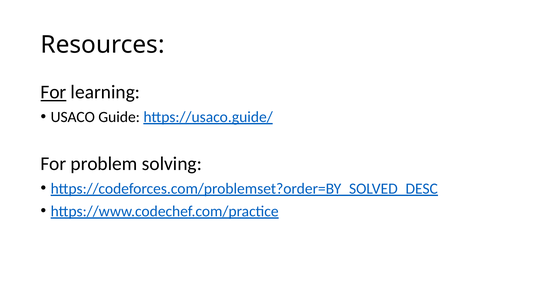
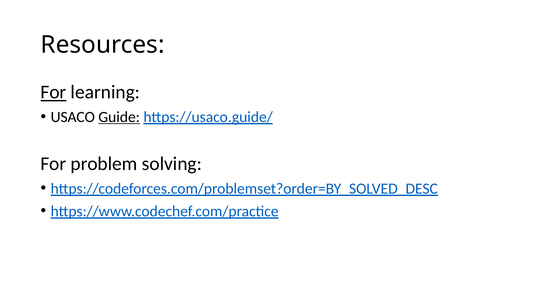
Guide underline: none -> present
